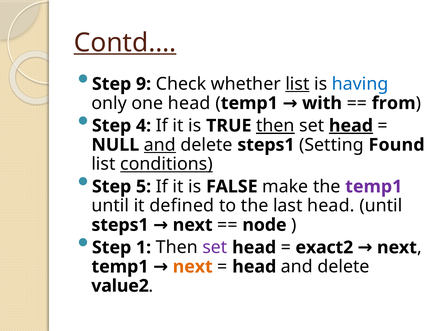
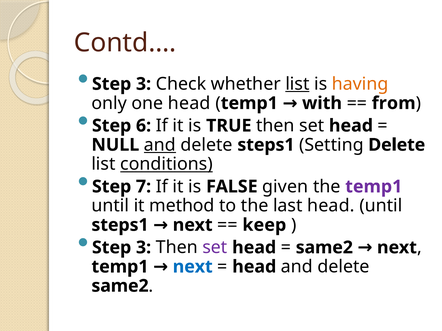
Contd… underline: present -> none
9 at (144, 84): 9 -> 3
having colour: blue -> orange
4: 4 -> 6
then at (275, 126) underline: present -> none
head at (351, 126) underline: present -> none
Setting Found: Found -> Delete
5: 5 -> 7
make: make -> given
defined: defined -> method
node: node -> keep
1 at (144, 248): 1 -> 3
exact2 at (324, 248): exact2 -> same2
next at (193, 267) colour: orange -> blue
value2 at (120, 286): value2 -> same2
